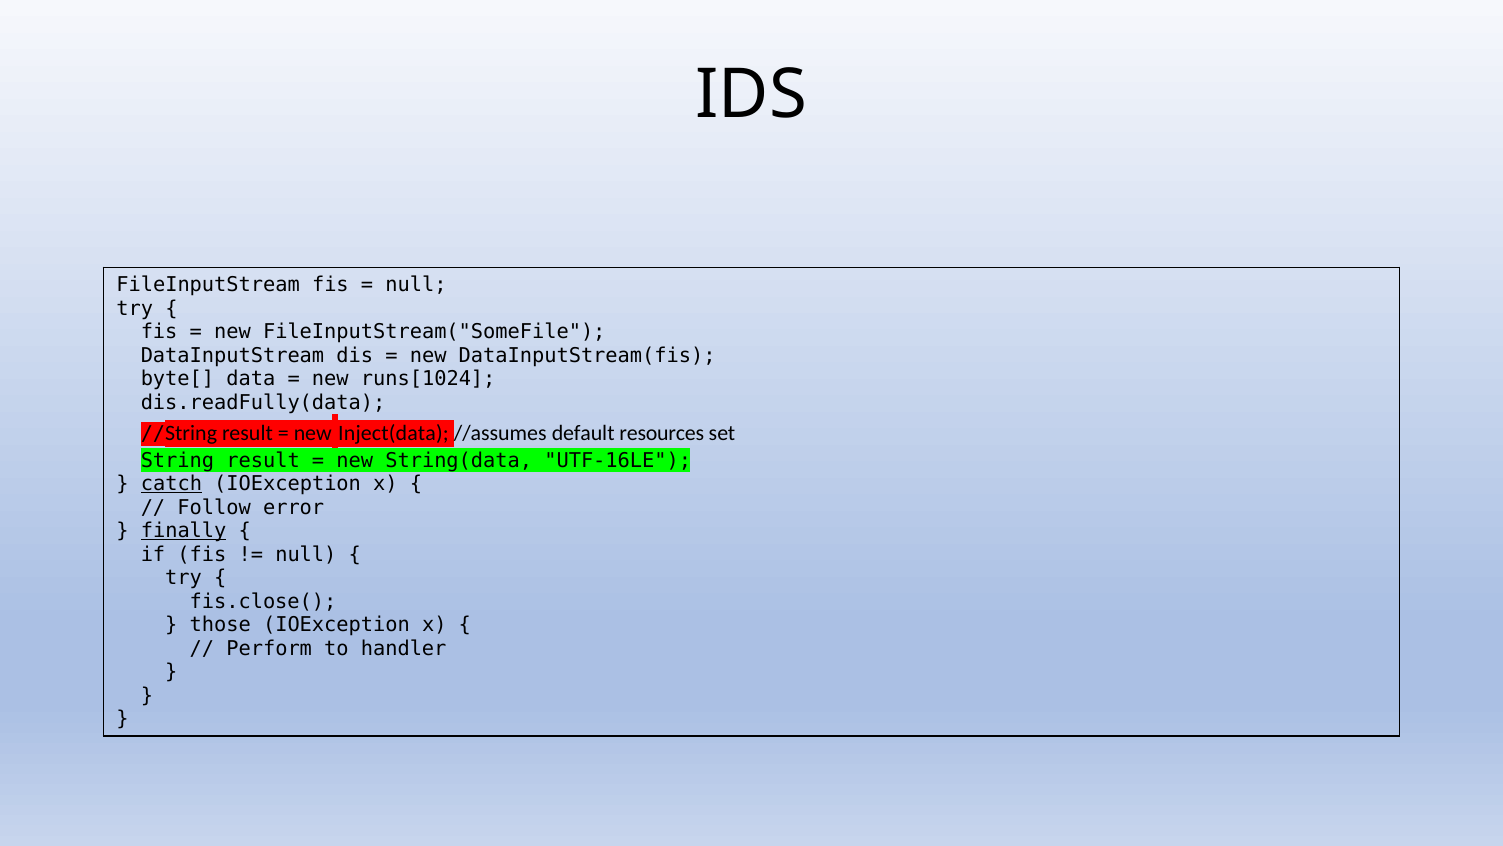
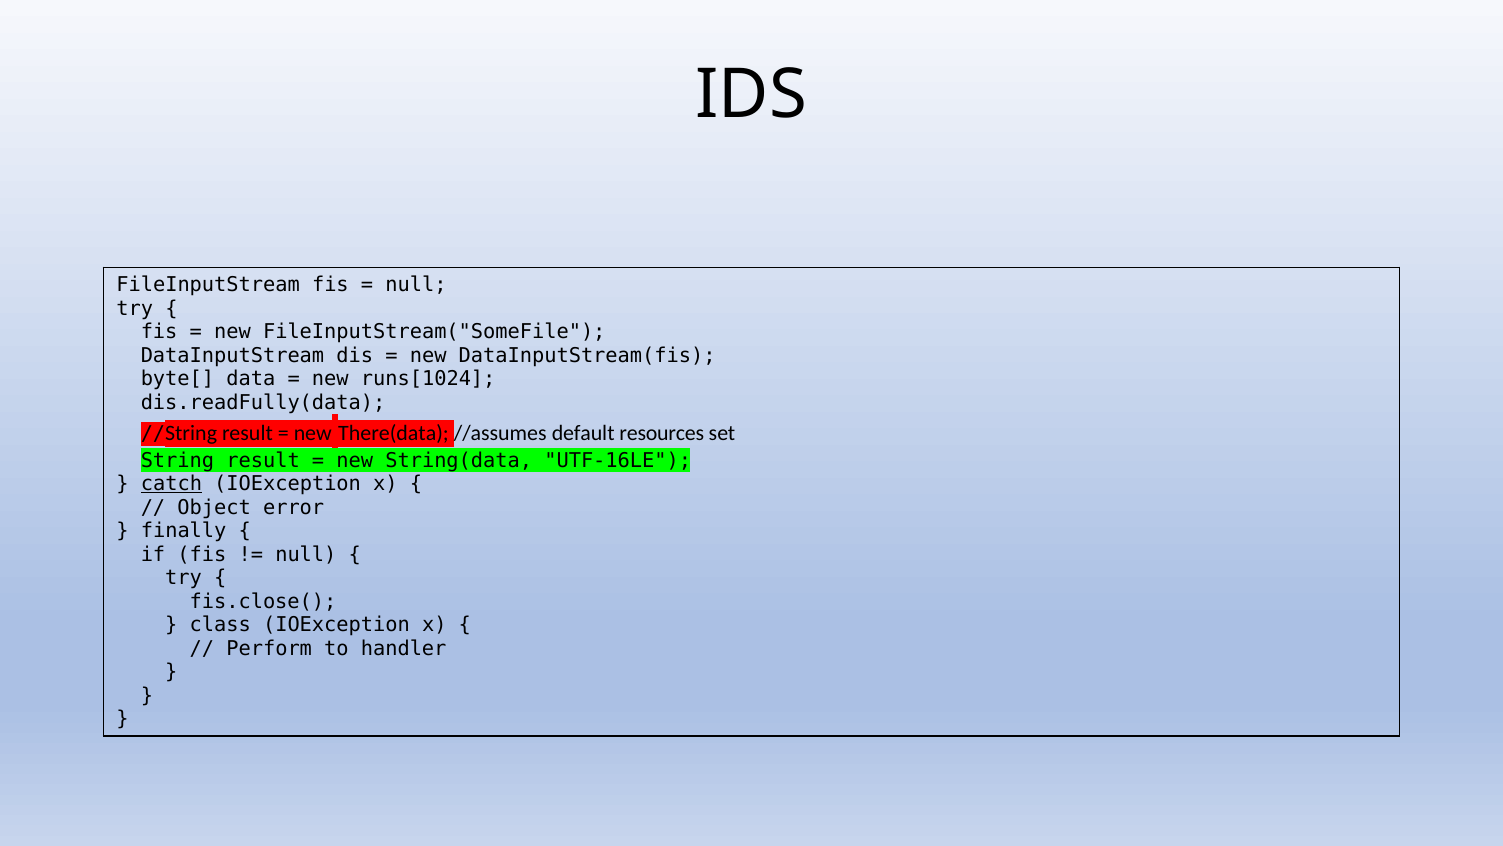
Inject(data: Inject(data -> There(data
Follow: Follow -> Object
finally underline: present -> none
those: those -> class
